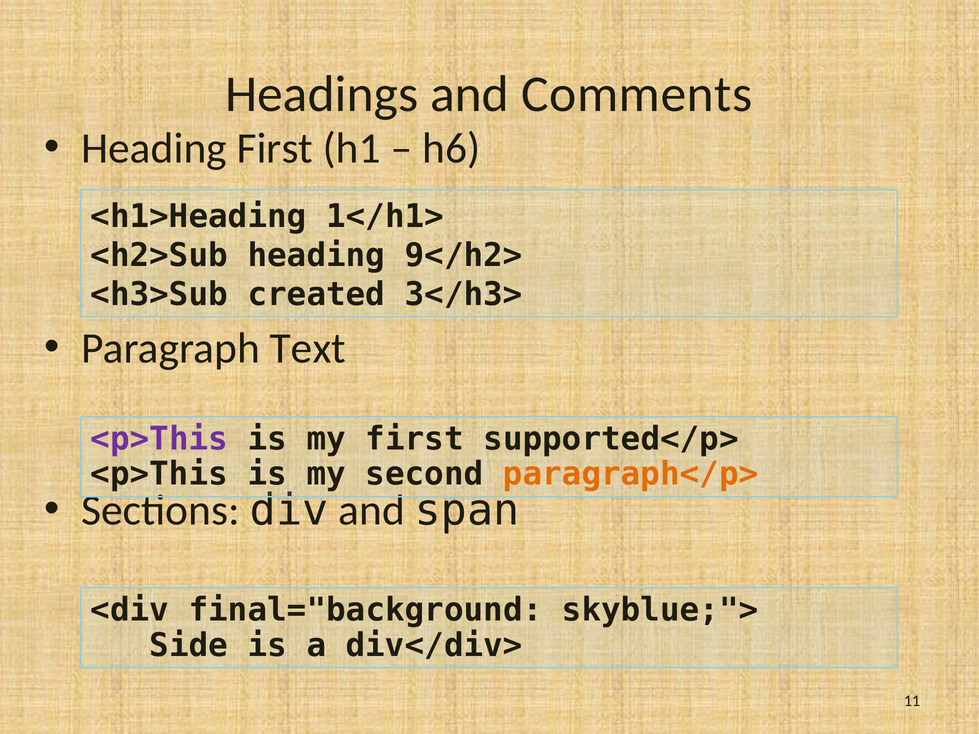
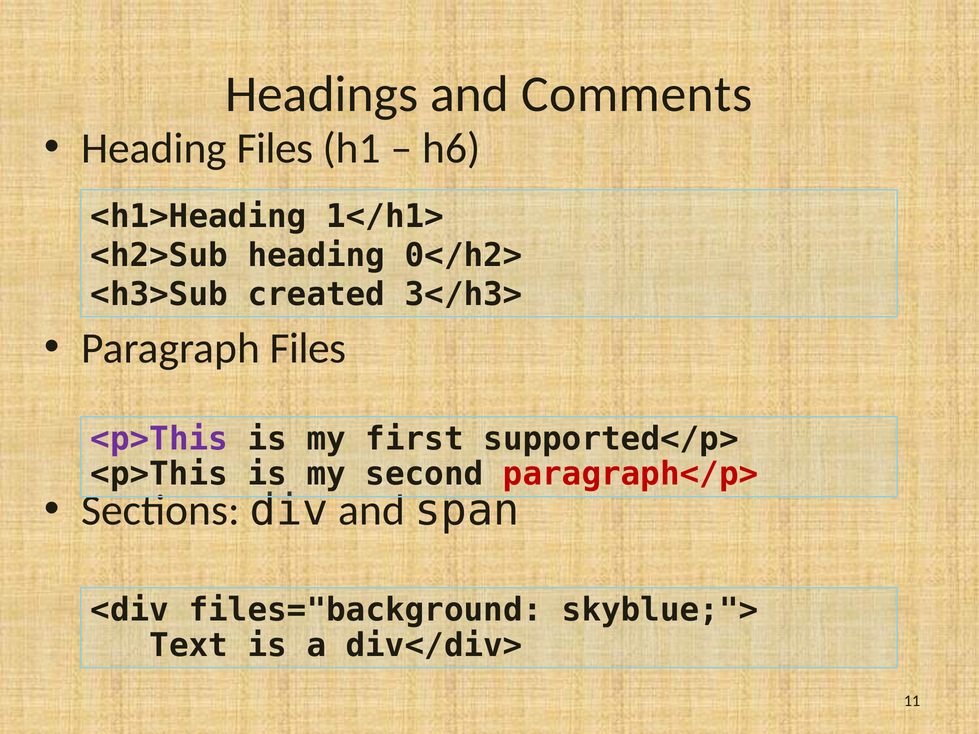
Heading First: First -> Files
9</h2>: 9</h2> -> 0</h2>
Paragraph Text: Text -> Files
paragraph</p> colour: orange -> red
final="background: final="background -> files="background
Side: Side -> Text
